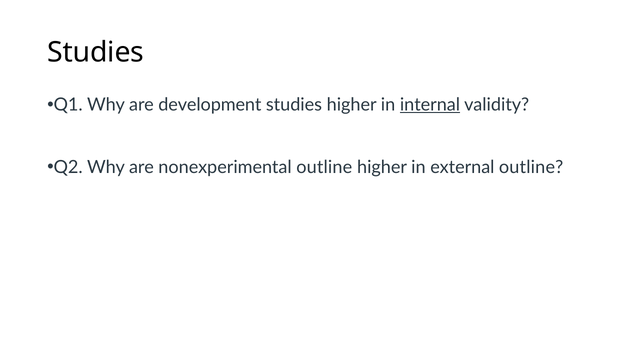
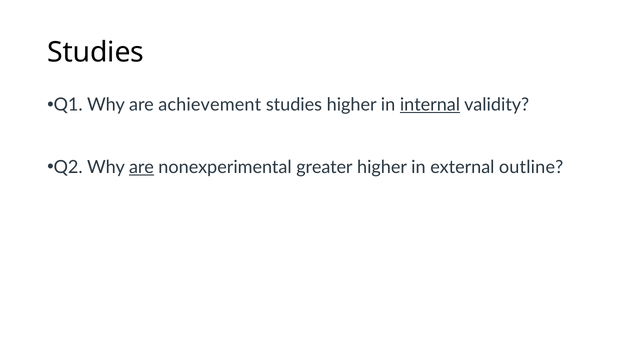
development: development -> achievement
are at (141, 167) underline: none -> present
nonexperimental outline: outline -> greater
